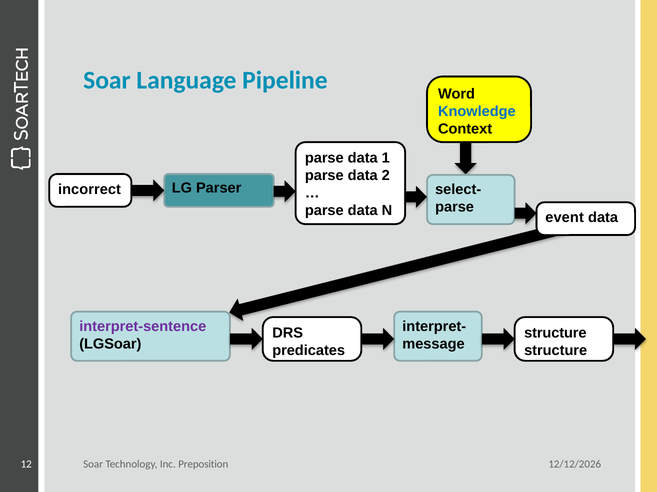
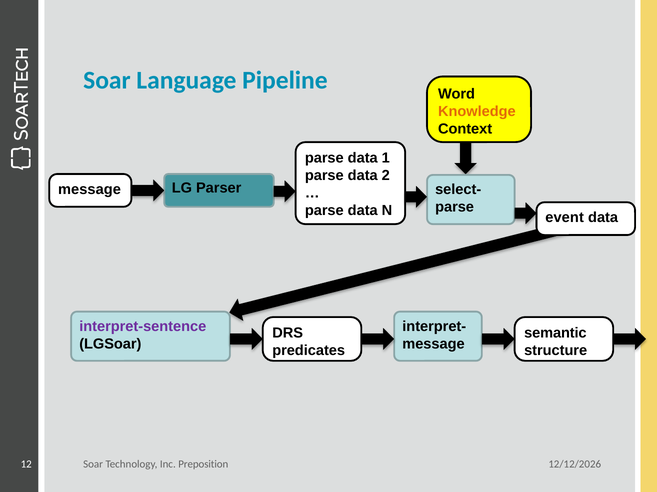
Knowledge colour: blue -> orange
incorrect at (89, 190): incorrect -> message
structure at (555, 334): structure -> semantic
